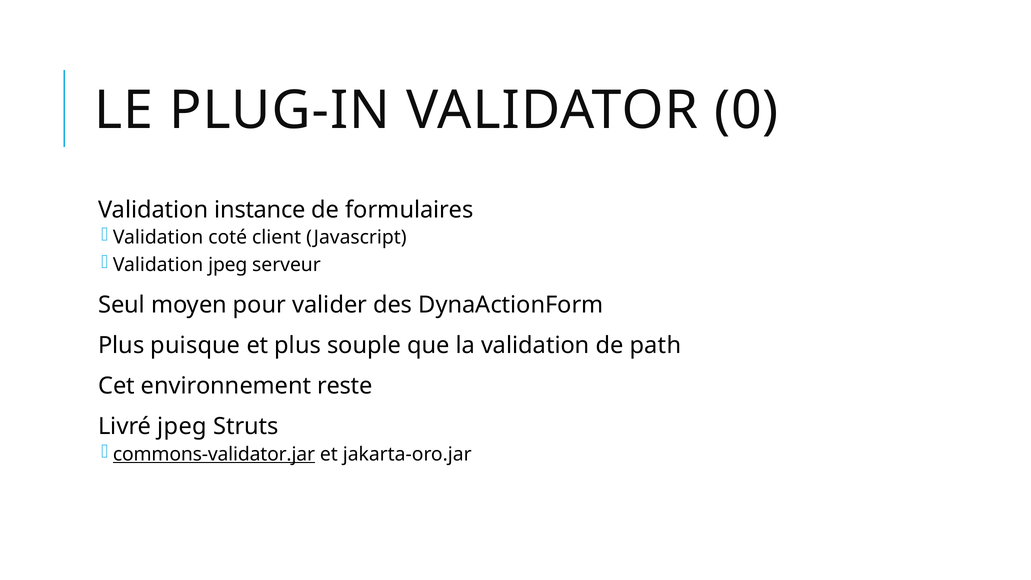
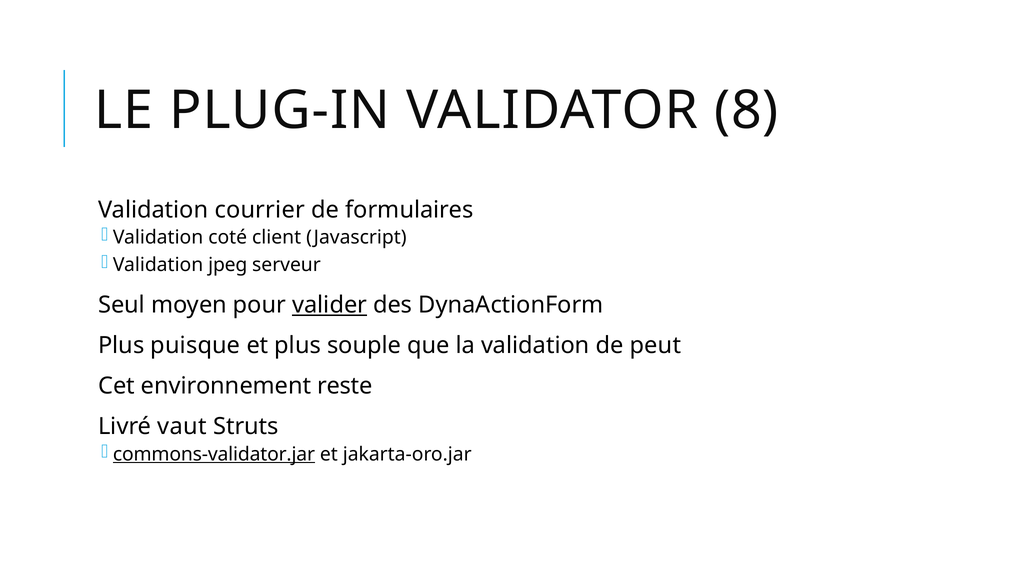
0: 0 -> 8
instance: instance -> courrier
valider underline: none -> present
path: path -> peut
Livré jpeg: jpeg -> vaut
